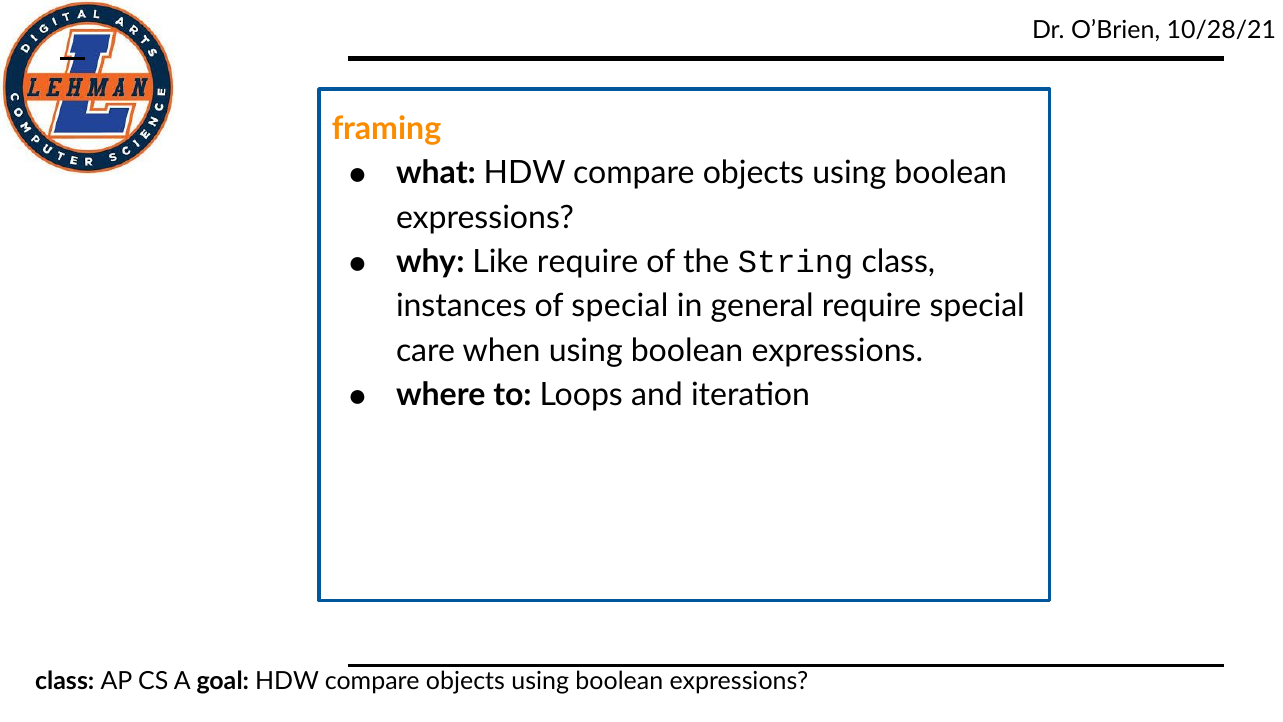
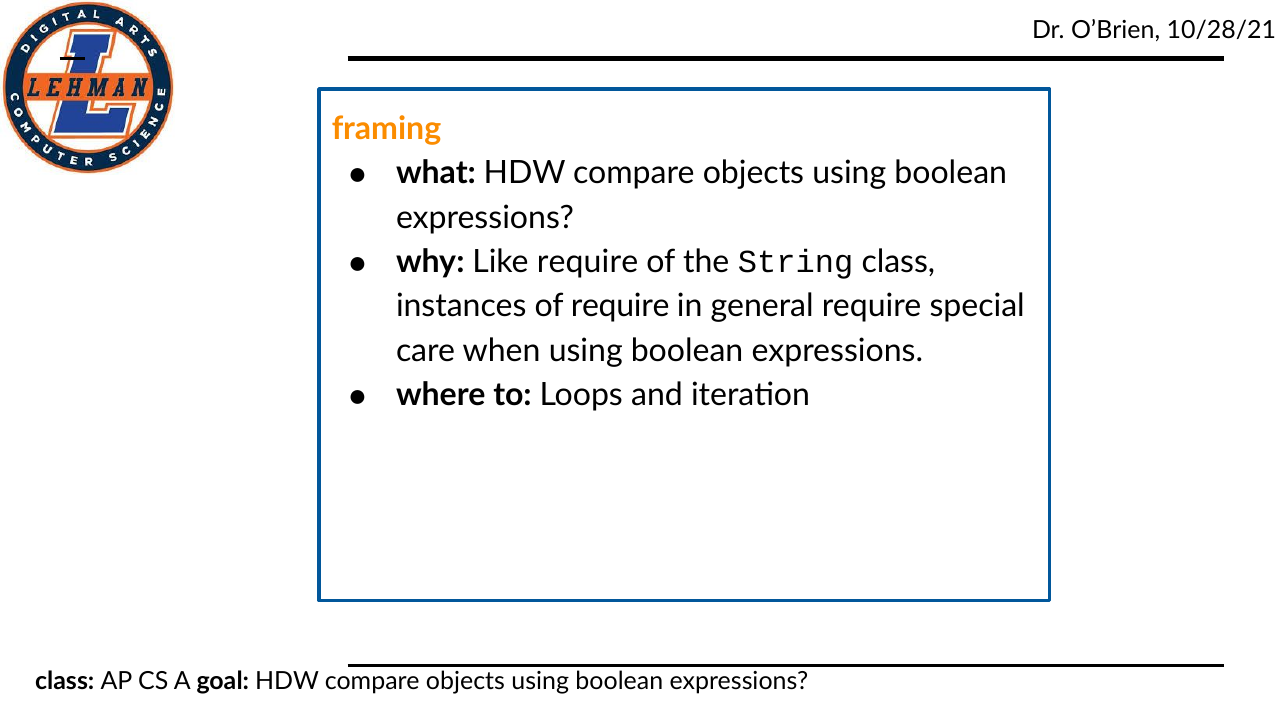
of special: special -> require
